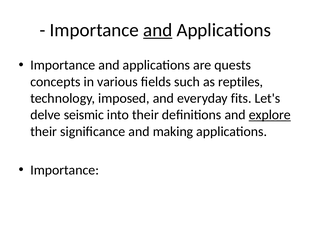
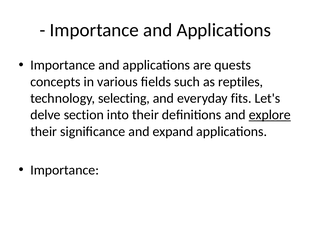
and at (158, 30) underline: present -> none
imposed: imposed -> selecting
seismic: seismic -> section
making: making -> expand
